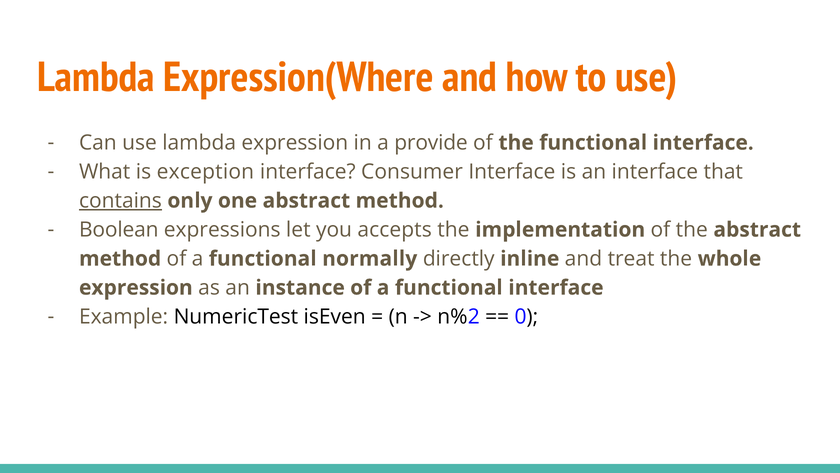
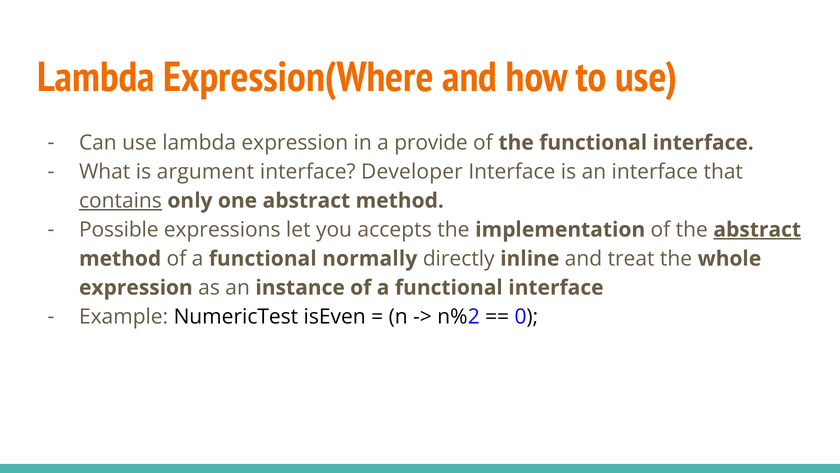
exception: exception -> argument
Consumer: Consumer -> Developer
Boolean: Boolean -> Possible
abstract at (757, 229) underline: none -> present
